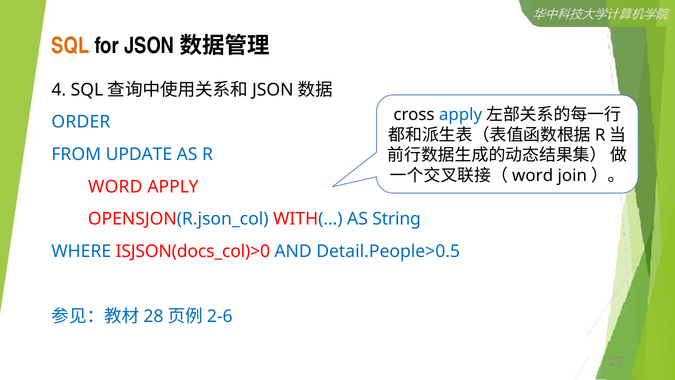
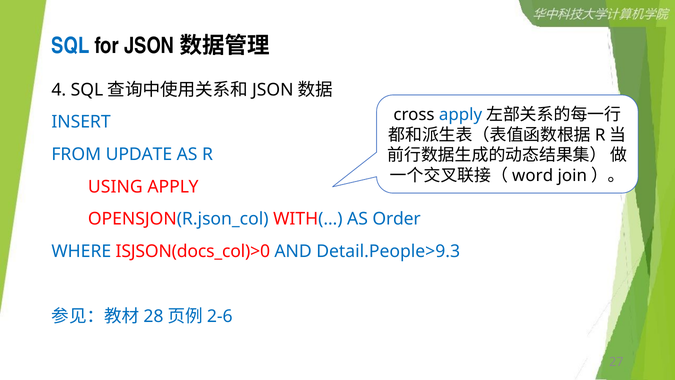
SQL at (70, 46) colour: orange -> blue
ORDER: ORDER -> INSERT
WORD at (115, 187): WORD -> USING
String: String -> Order
Detail.People>0.5: Detail.People>0.5 -> Detail.People>9.3
